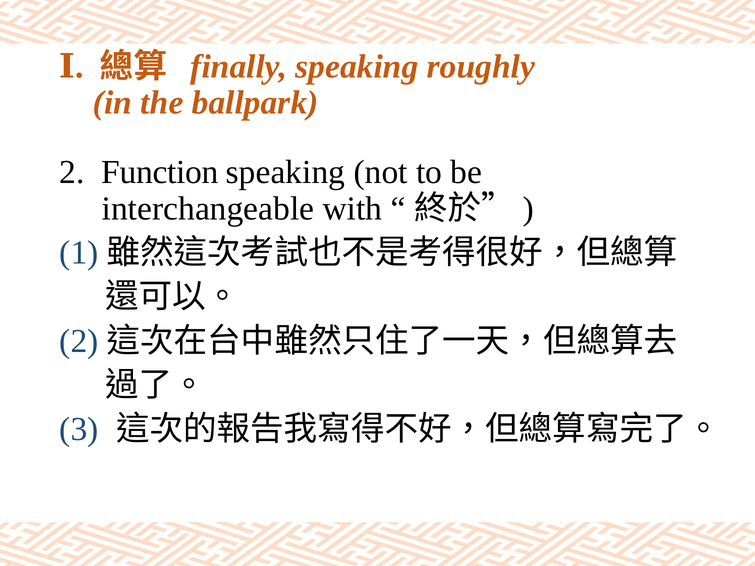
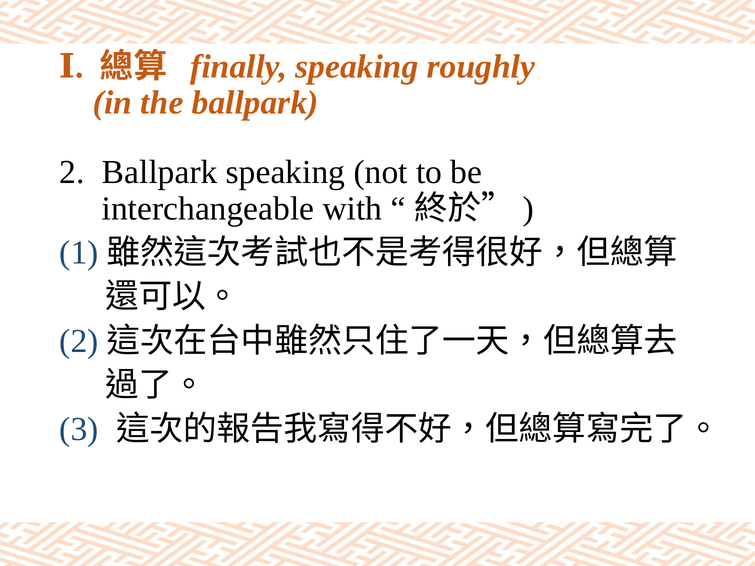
Function at (160, 172): Function -> Ballpark
